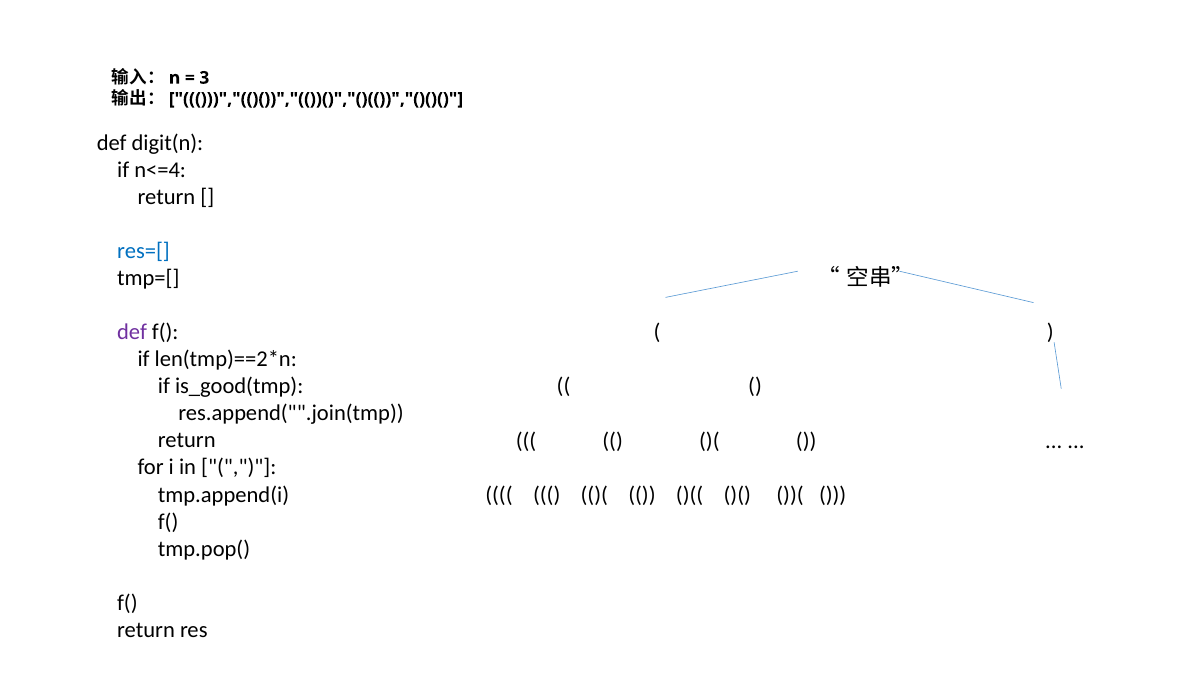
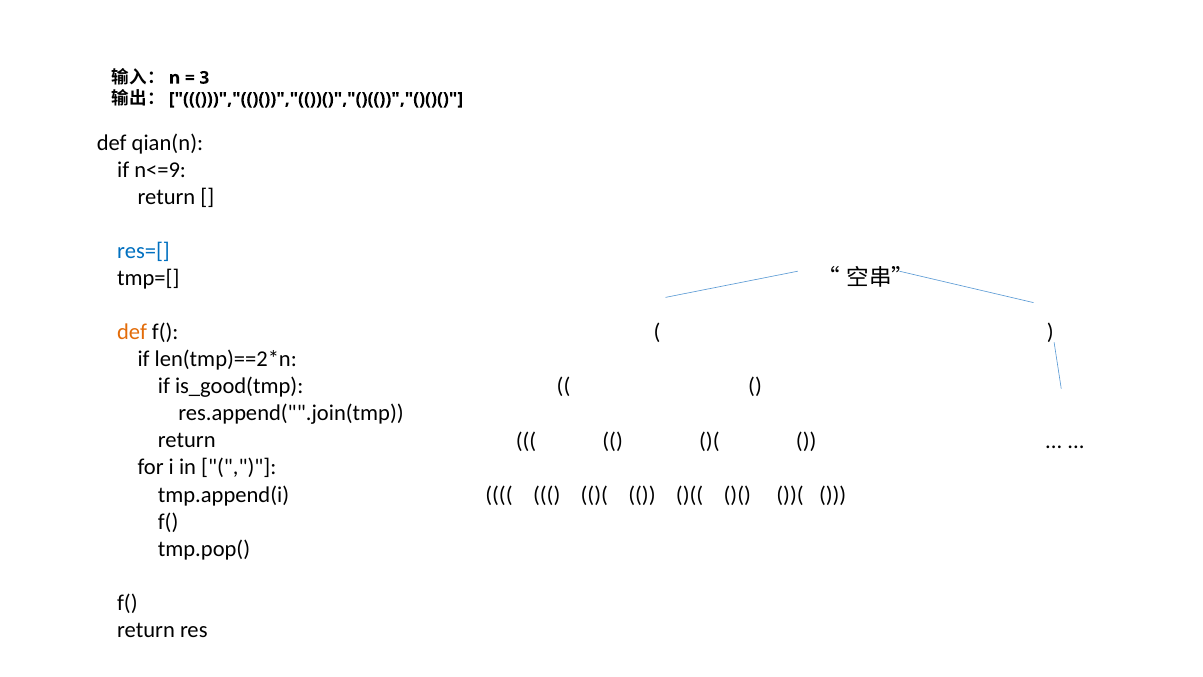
digit(n: digit(n -> qian(n
n<=4: n<=4 -> n<=9
def at (132, 332) colour: purple -> orange
